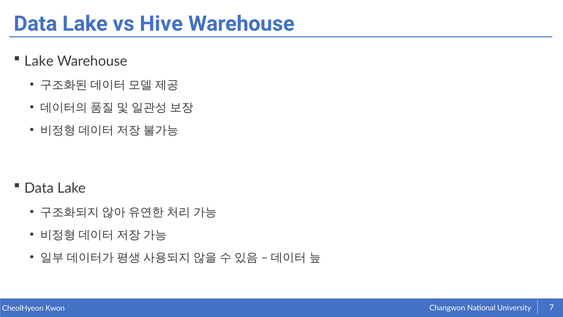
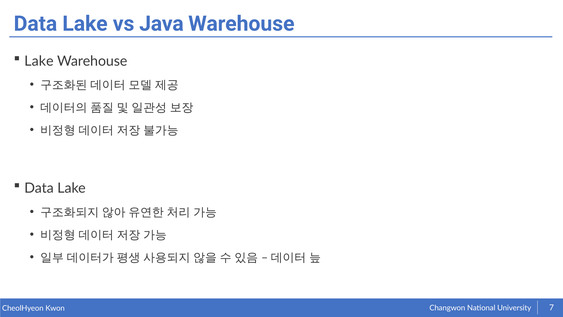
Hive: Hive -> Java
